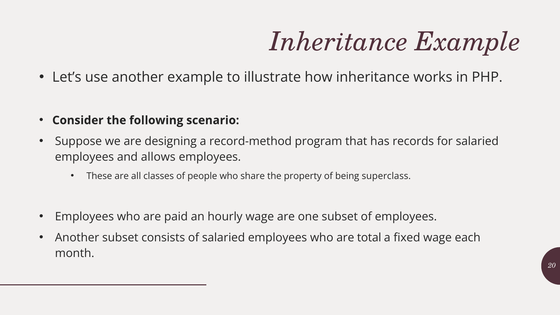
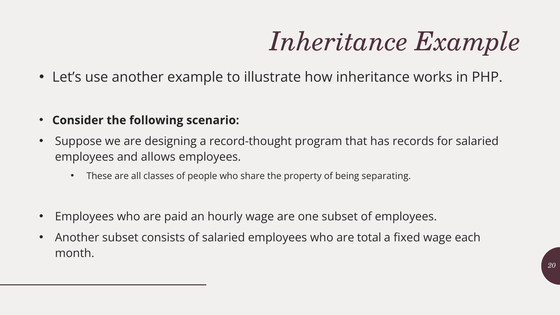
record-method: record-method -> record-thought
superclass: superclass -> separating
